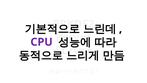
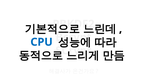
CPU colour: purple -> blue
